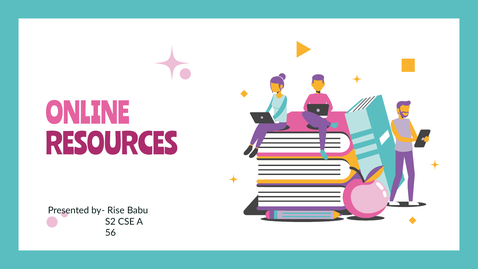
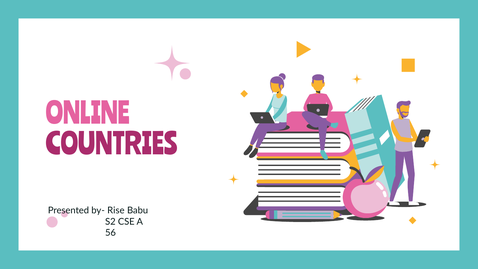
RESOURCES: RESOURCES -> COUNTRIES
